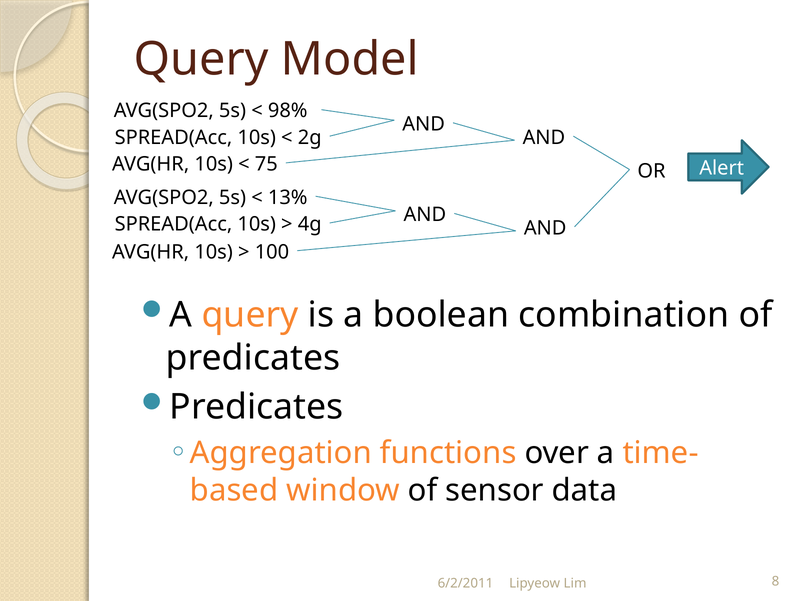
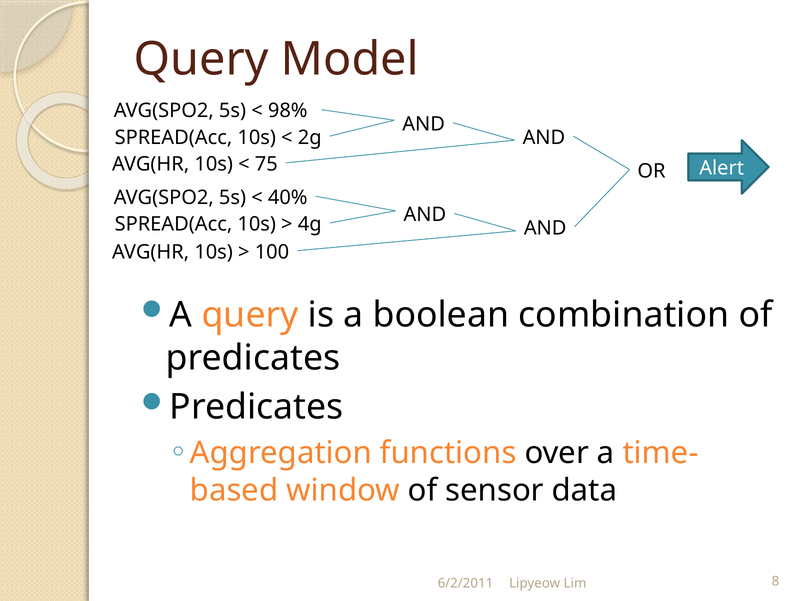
13%: 13% -> 40%
